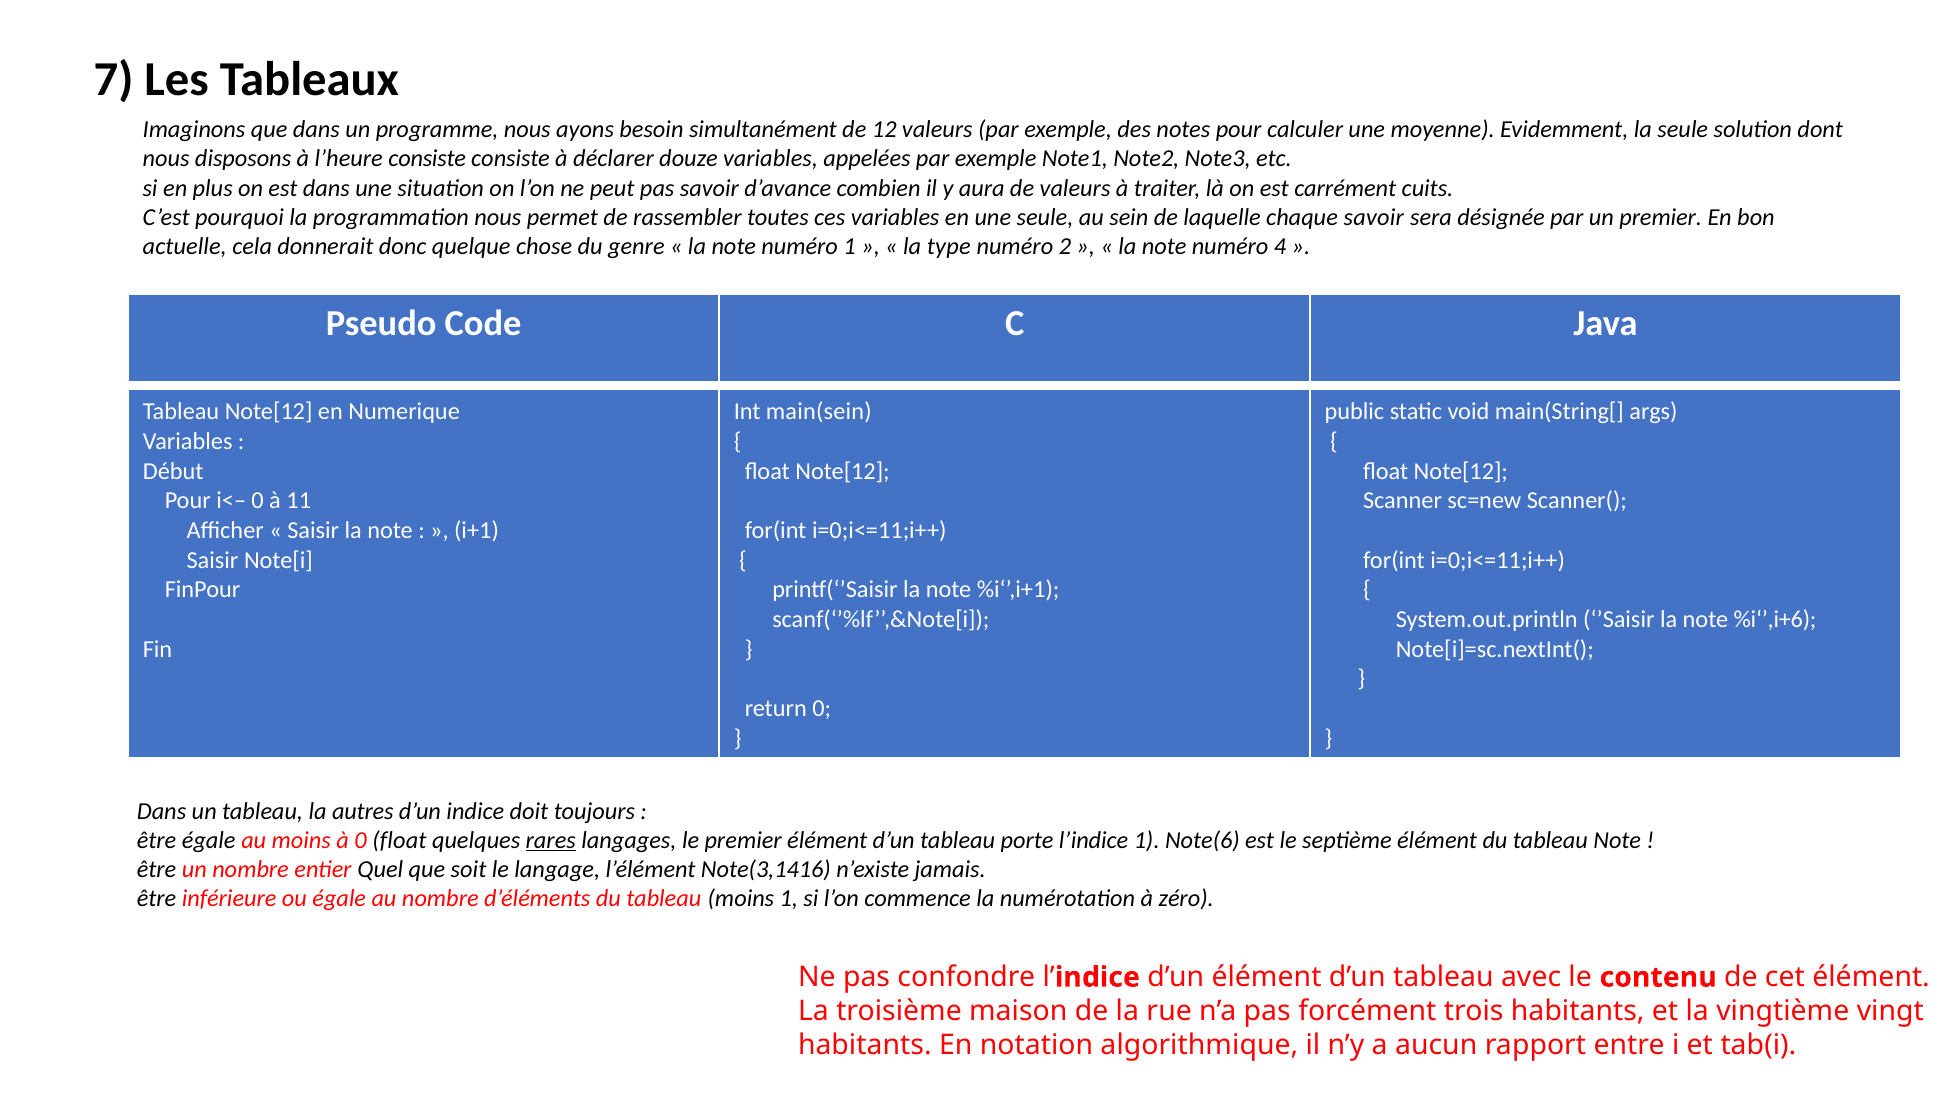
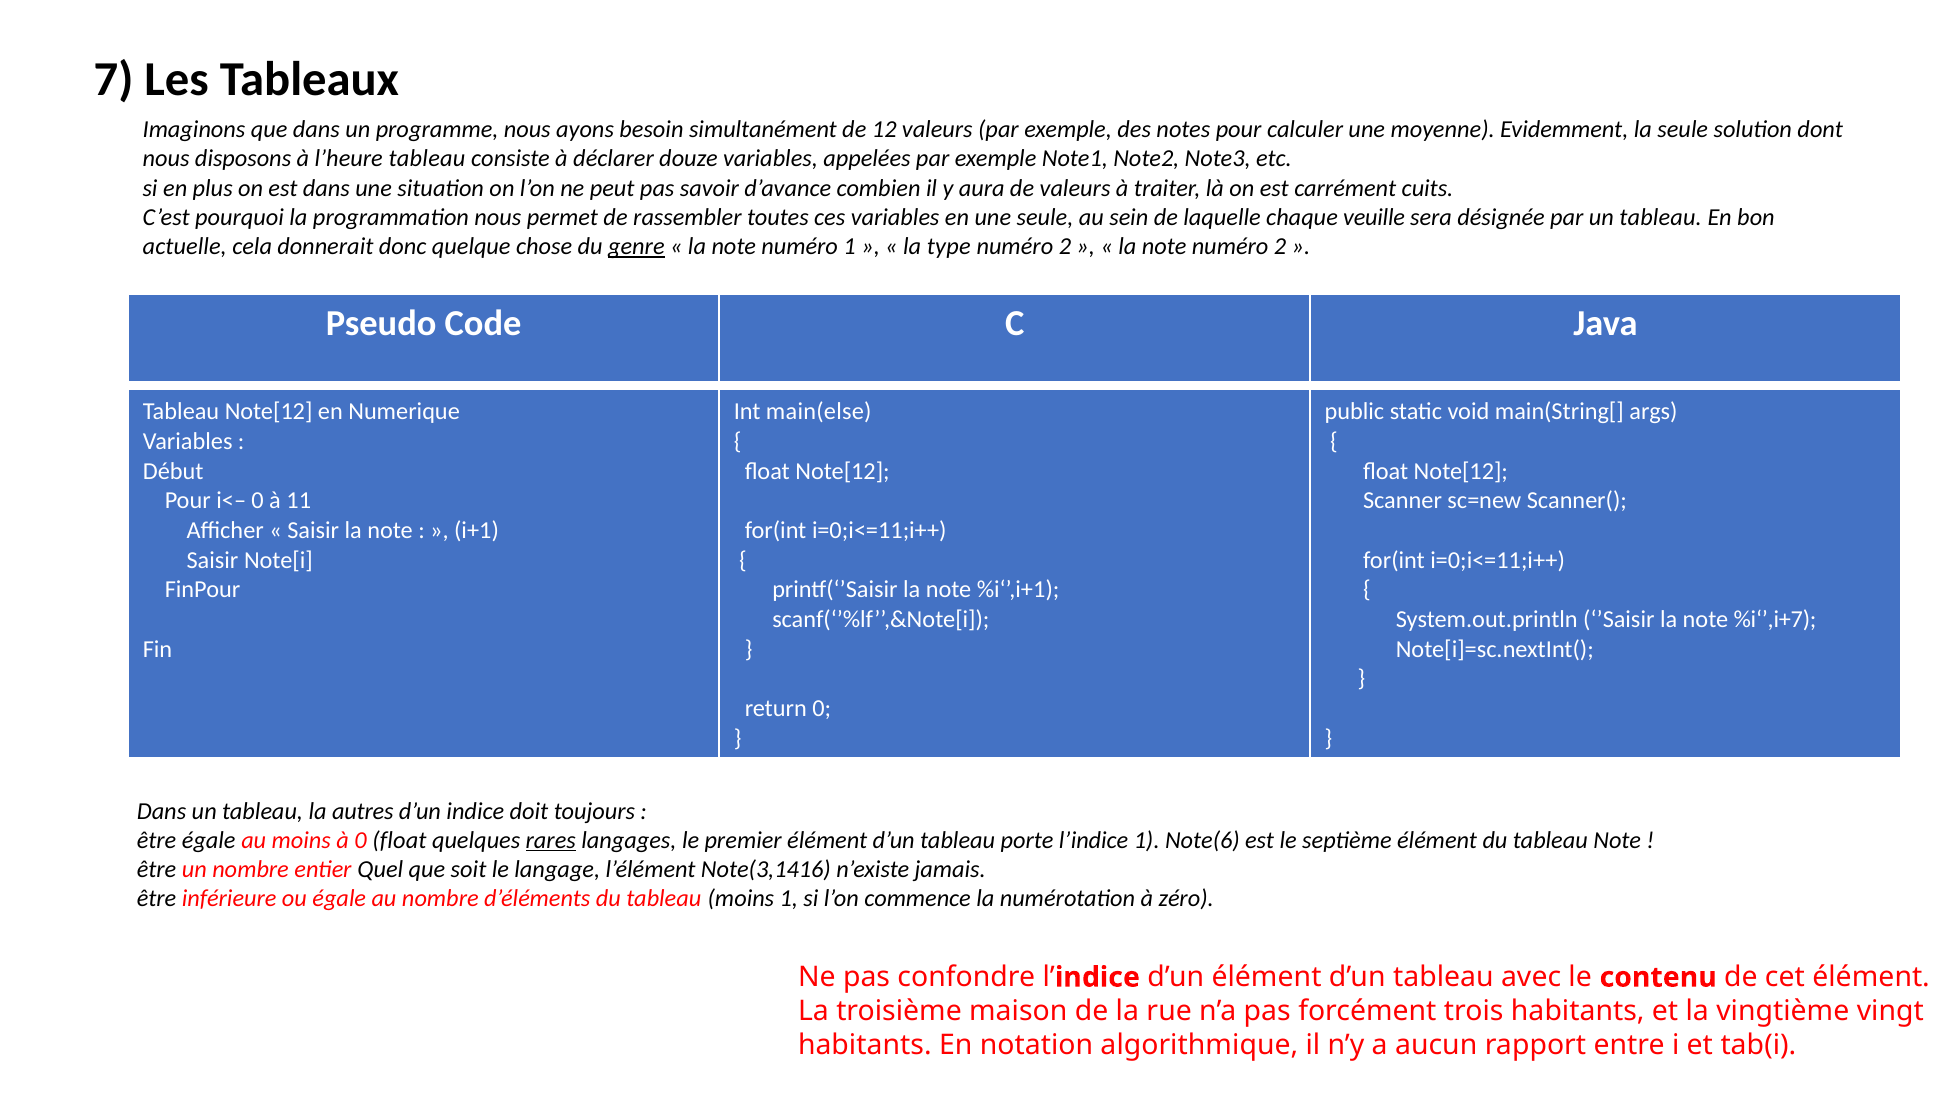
l’heure consiste: consiste -> tableau
chaque savoir: savoir -> veuille
par un premier: premier -> tableau
genre underline: none -> present
note numéro 4: 4 -> 2
main(sein: main(sein -> main(else
%i‘’,i+6: %i‘’,i+6 -> %i‘’,i+7
